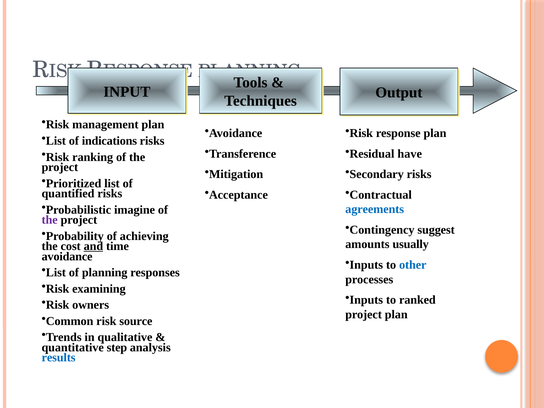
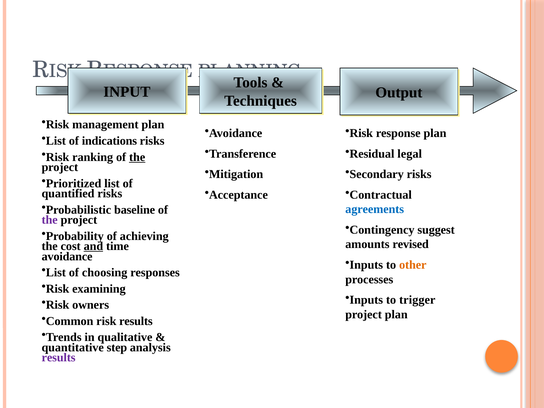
have: have -> legal
the at (137, 157) underline: none -> present
imagine: imagine -> baseline
usually: usually -> revised
other colour: blue -> orange
of planning: planning -> choosing
ranked: ranked -> trigger
risk source: source -> results
results at (59, 358) colour: blue -> purple
